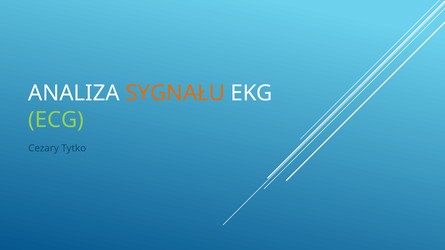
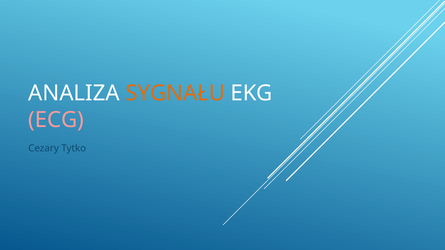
ECG colour: light green -> pink
